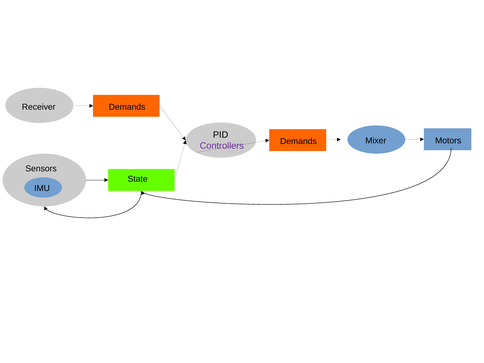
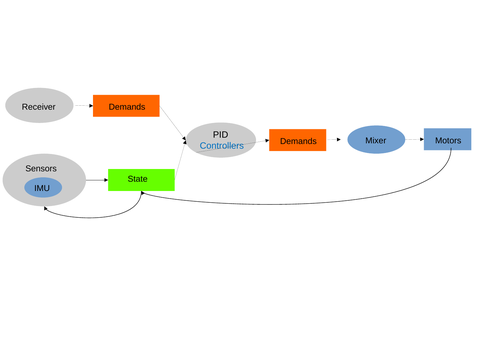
Controllers colour: purple -> blue
